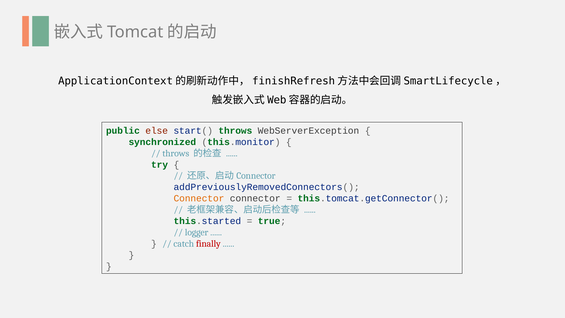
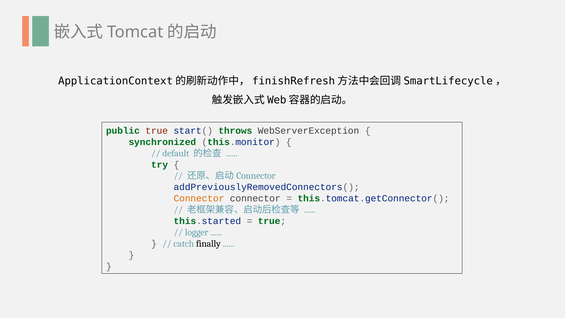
public else: else -> true
throws at (176, 153): throws -> default
finally colour: red -> black
